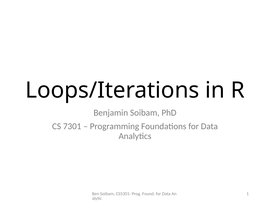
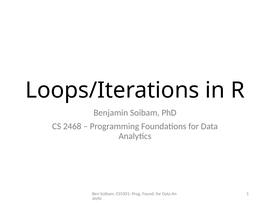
7301: 7301 -> 2468
